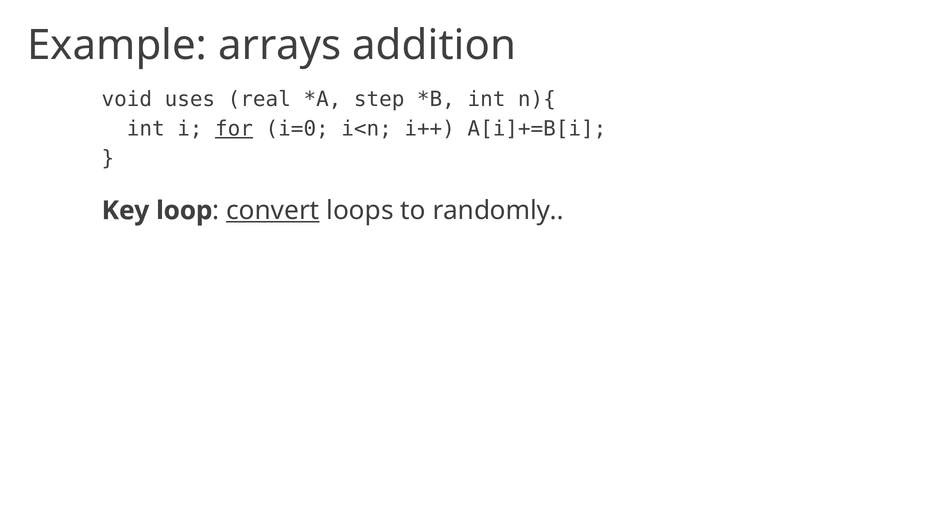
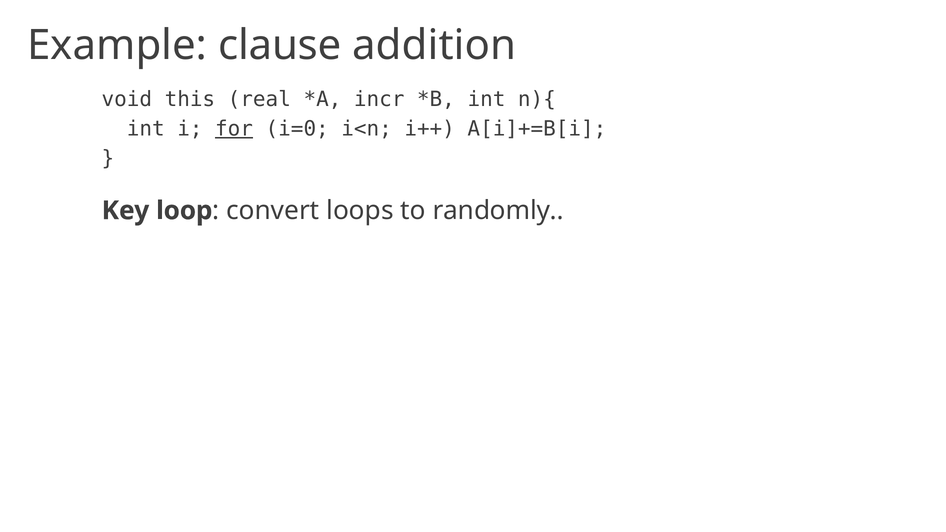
arrays: arrays -> clause
uses: uses -> this
step: step -> incr
convert underline: present -> none
